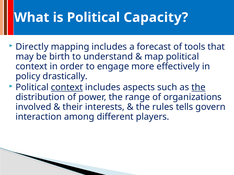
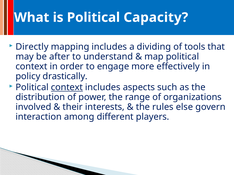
forecast: forecast -> dividing
birth: birth -> after
the at (198, 88) underline: present -> none
tells: tells -> else
